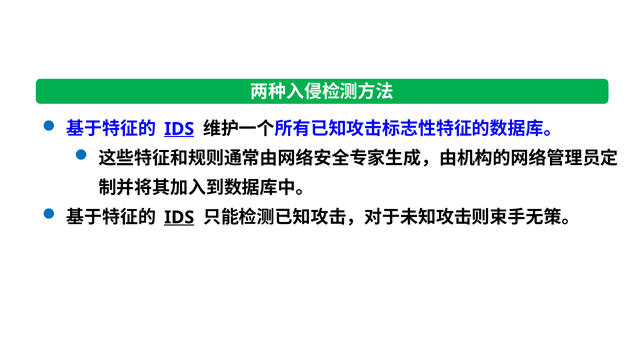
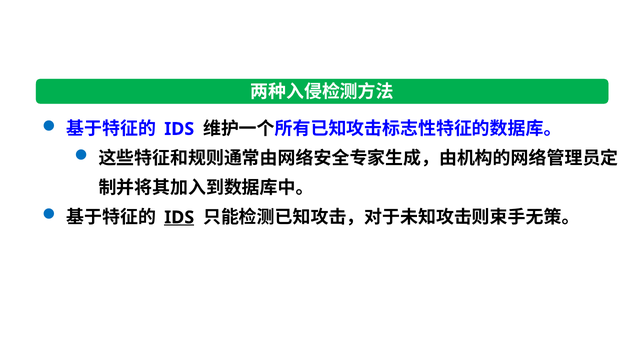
IDS at (179, 129) underline: present -> none
